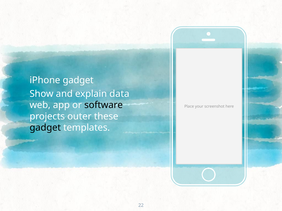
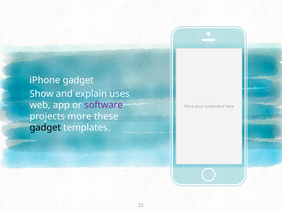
data: data -> uses
software colour: black -> purple
outer: outer -> more
